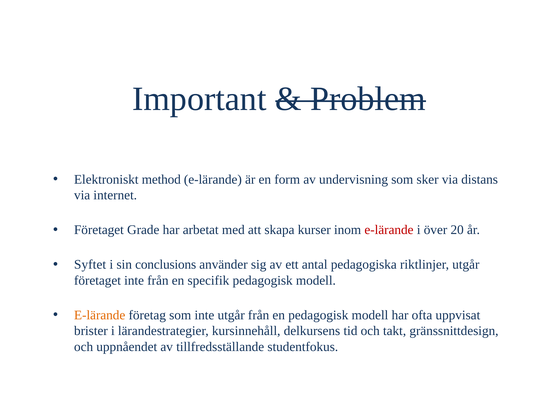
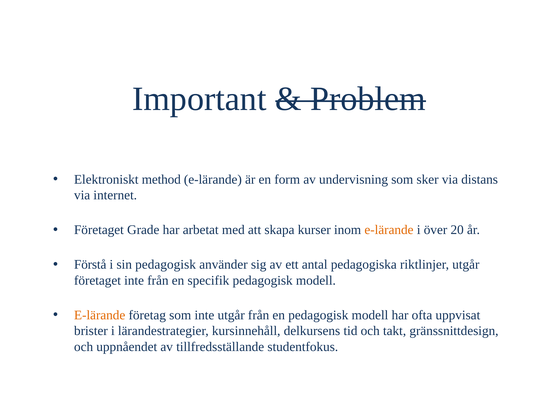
e-lärande at (389, 230) colour: red -> orange
Syftet: Syftet -> Förstå
sin conclusions: conclusions -> pedagogisk
